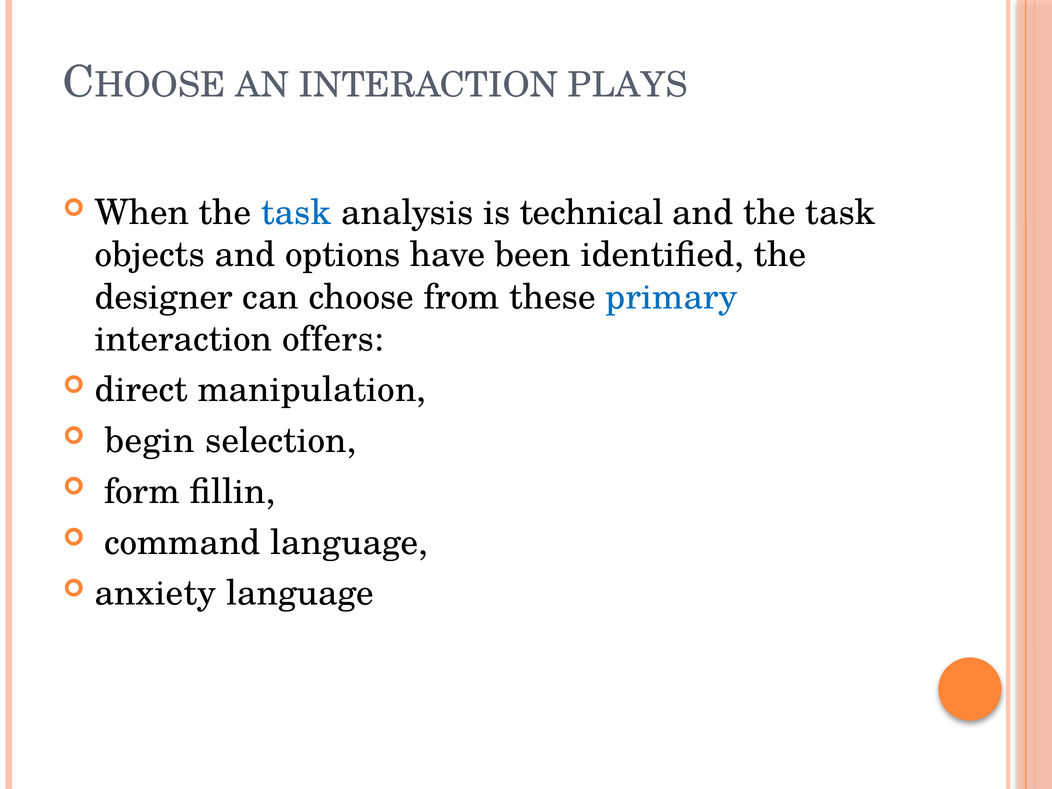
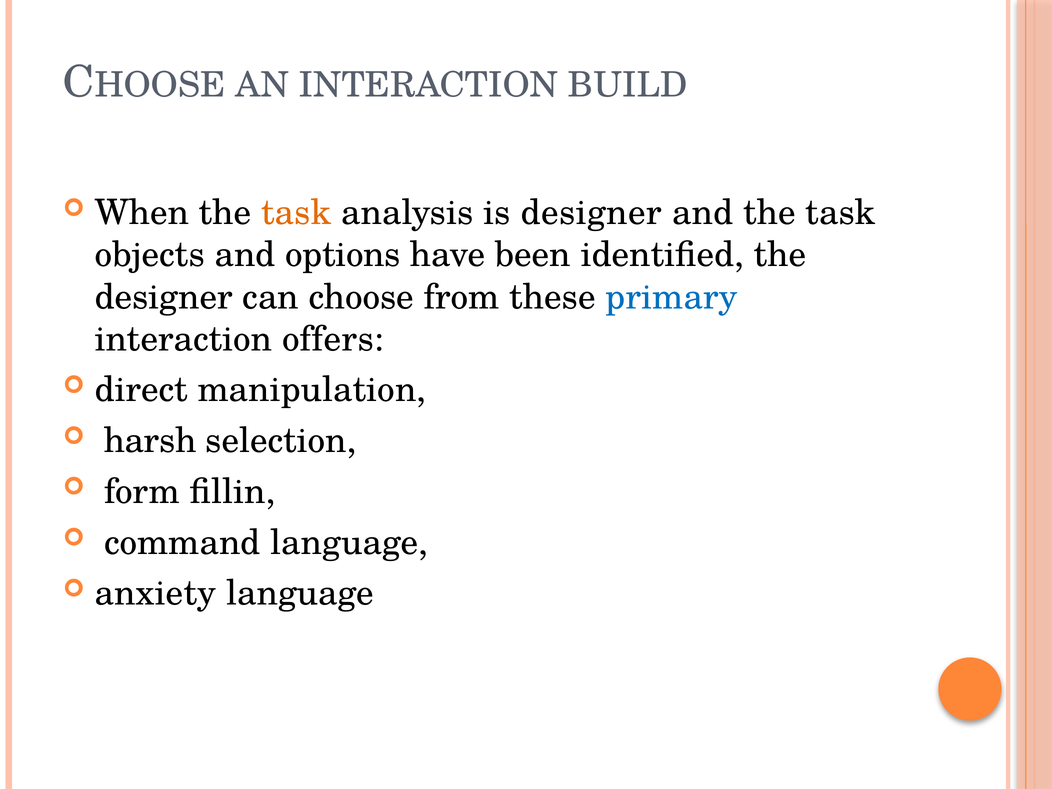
PLAYS: PLAYS -> BUILD
task at (296, 213) colour: blue -> orange
is technical: technical -> designer
begin: begin -> harsh
